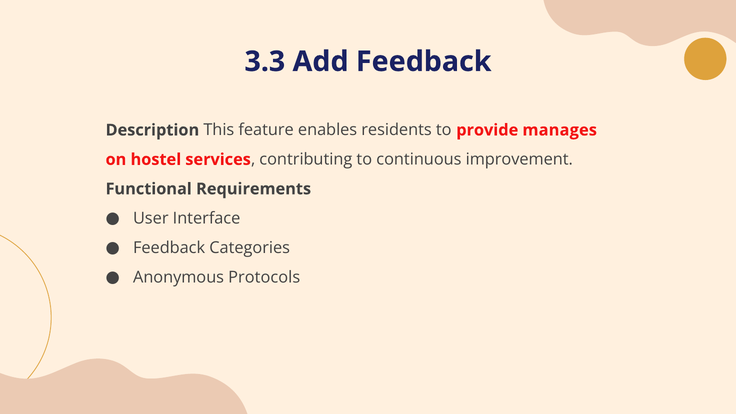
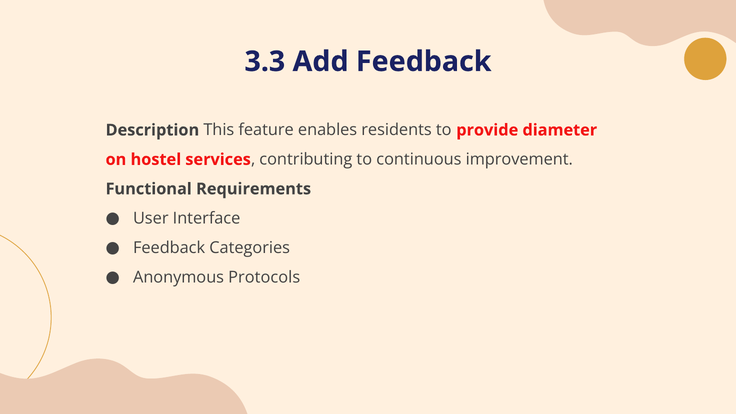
manages: manages -> diameter
